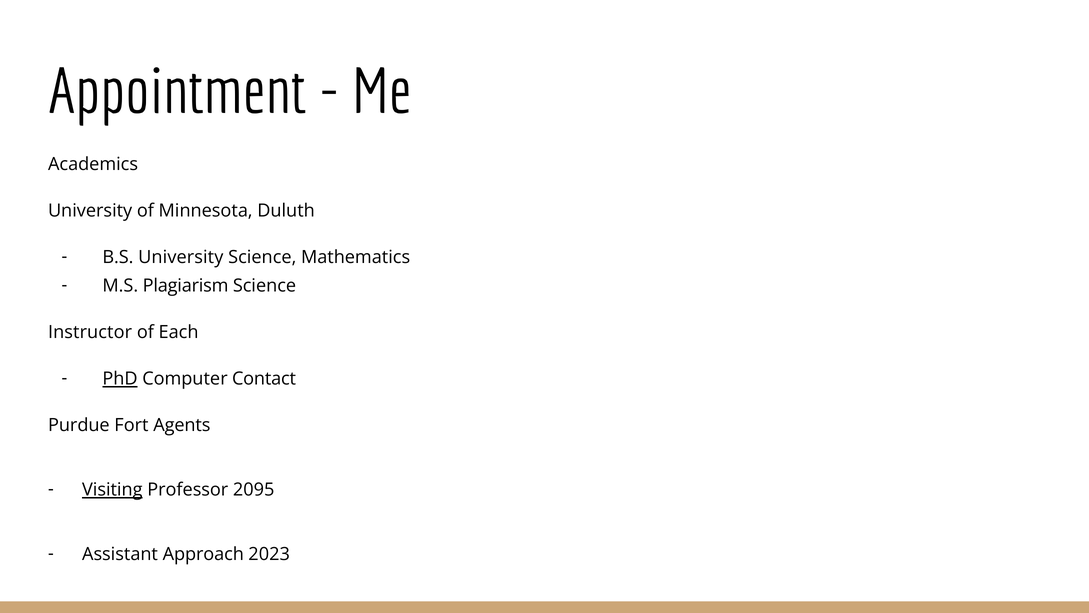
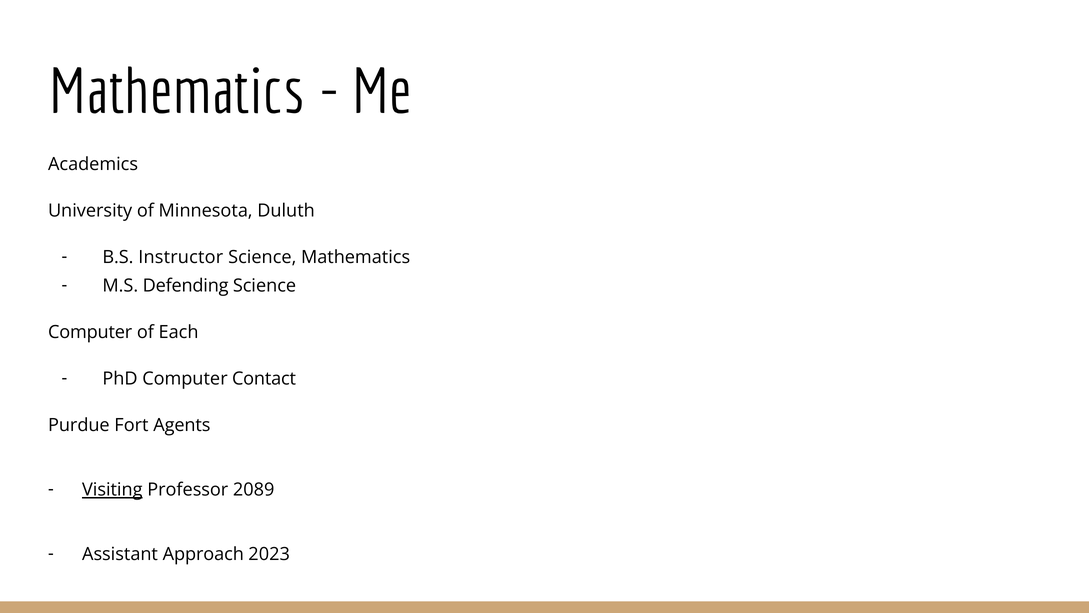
Appointment at (177, 92): Appointment -> Mathematics
B.S University: University -> Instructor
Plagiarism: Plagiarism -> Defending
Instructor at (90, 332): Instructor -> Computer
PhD underline: present -> none
2095: 2095 -> 2089
